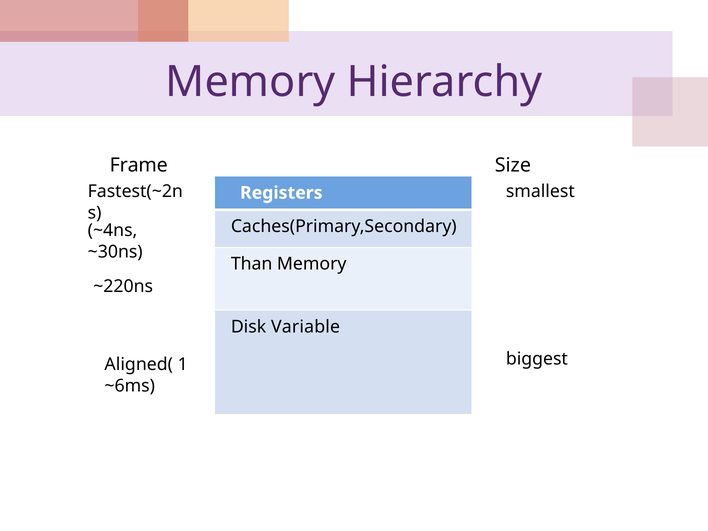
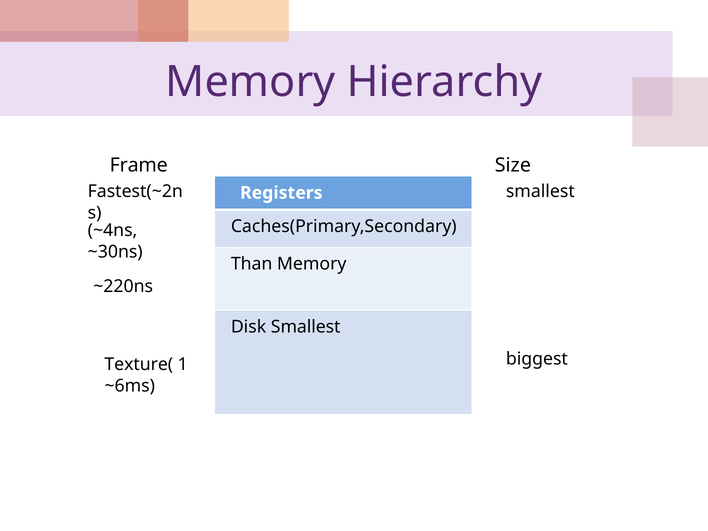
Disk Variable: Variable -> Smallest
Aligned(: Aligned( -> Texture(
